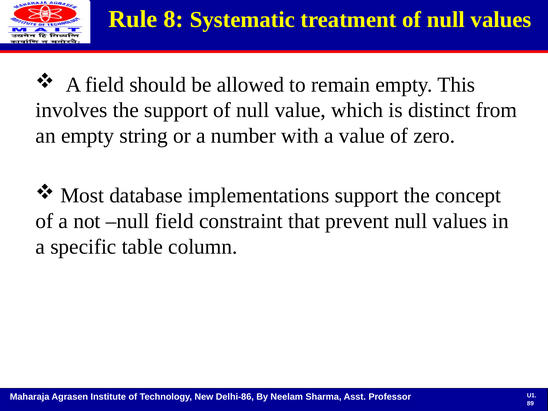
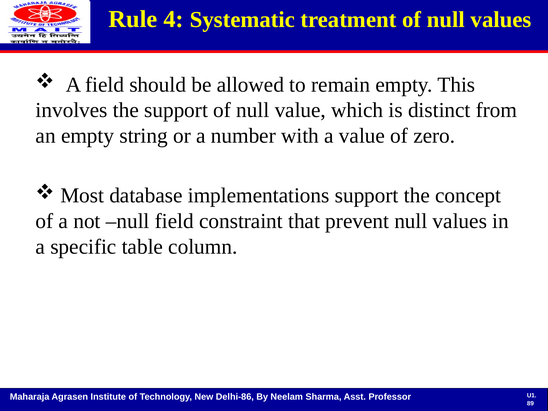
8: 8 -> 4
